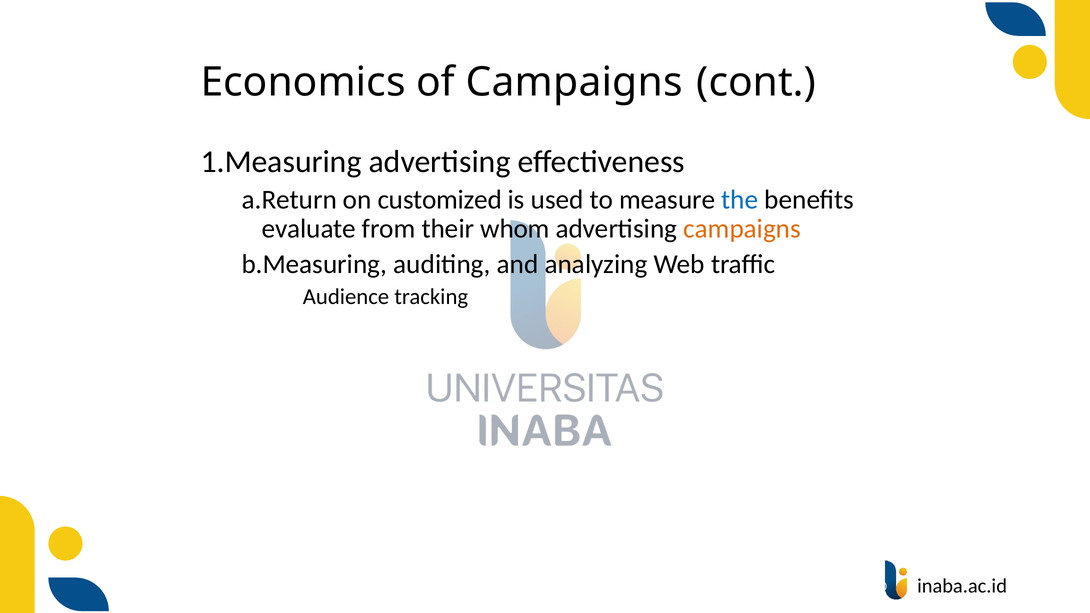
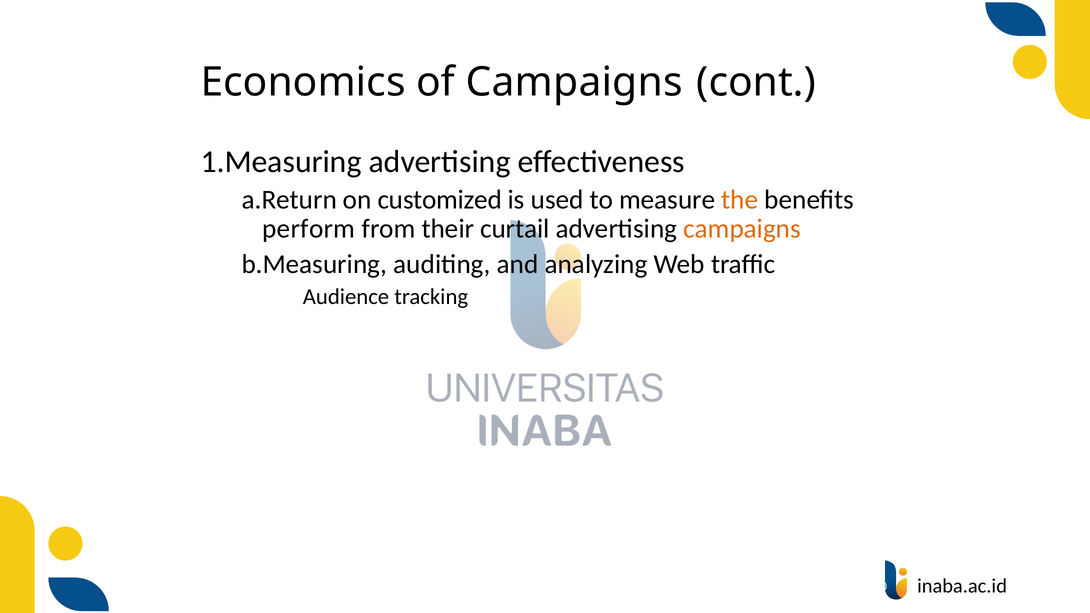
the colour: blue -> orange
evaluate: evaluate -> perform
whom: whom -> curtail
